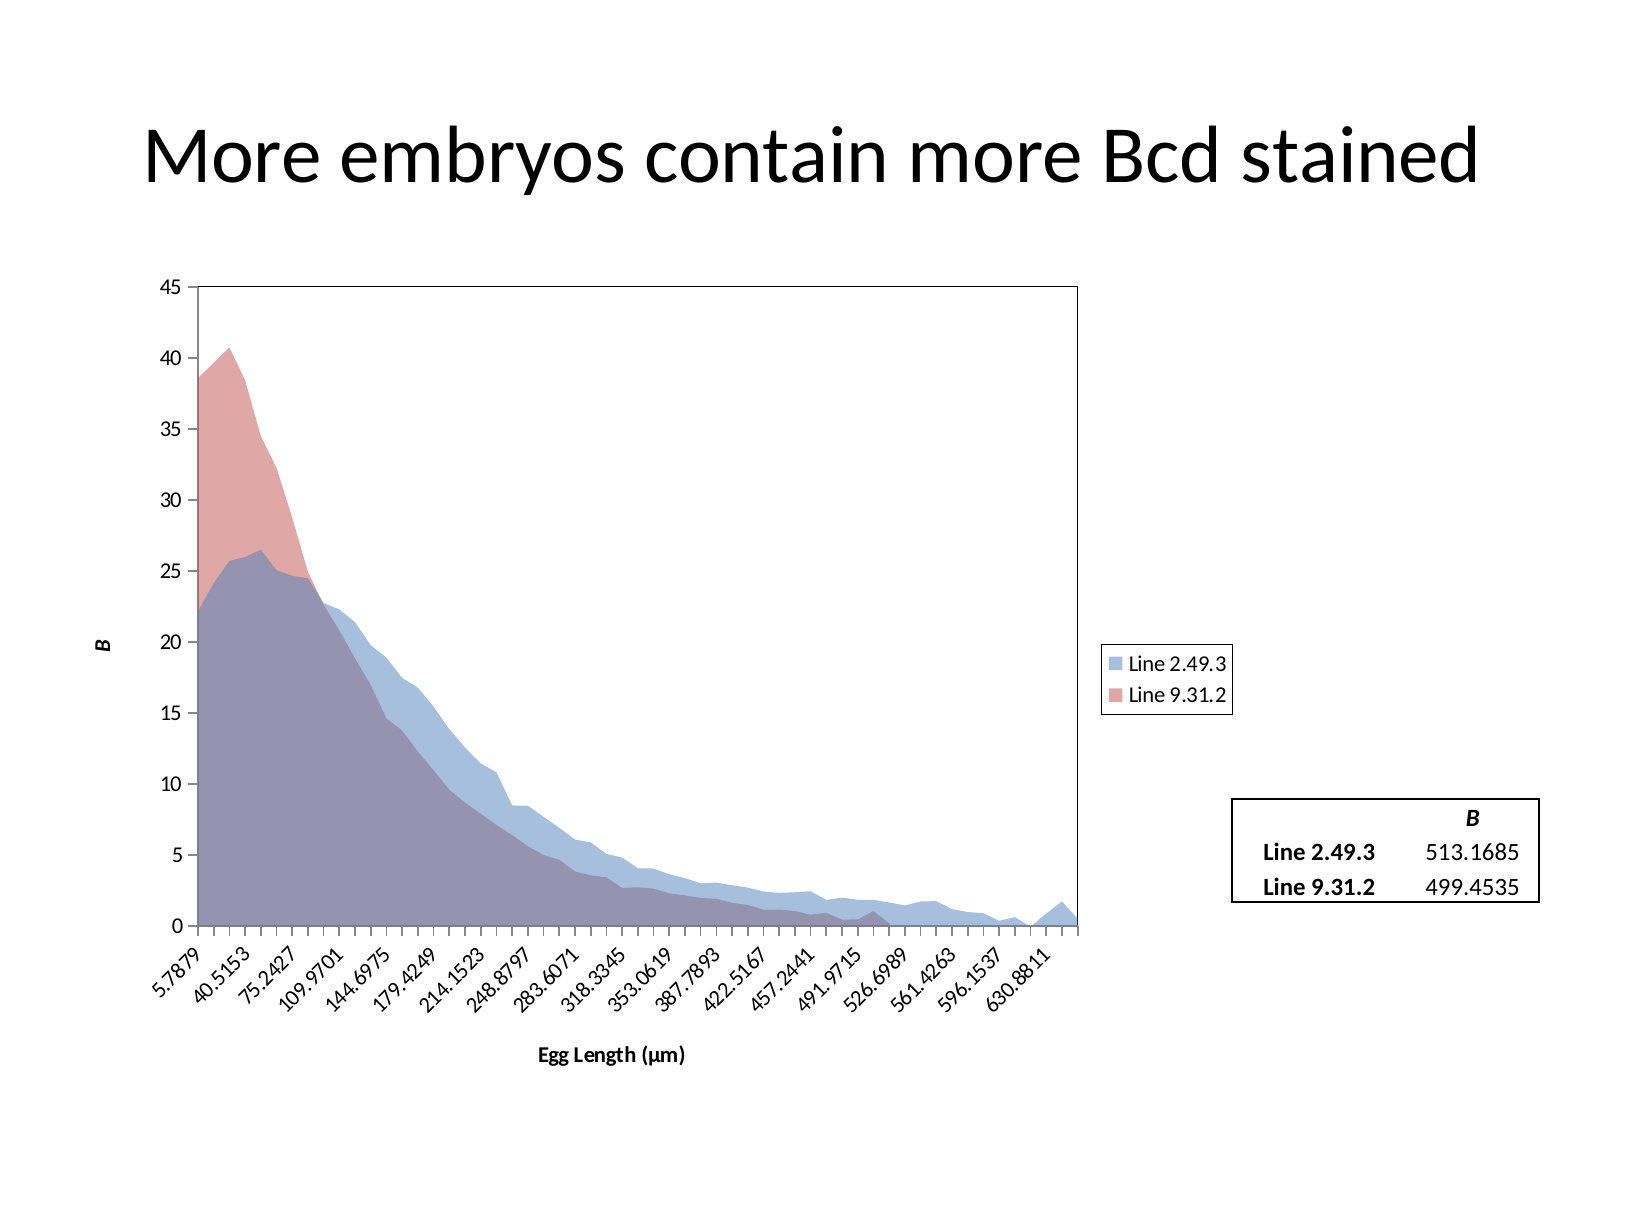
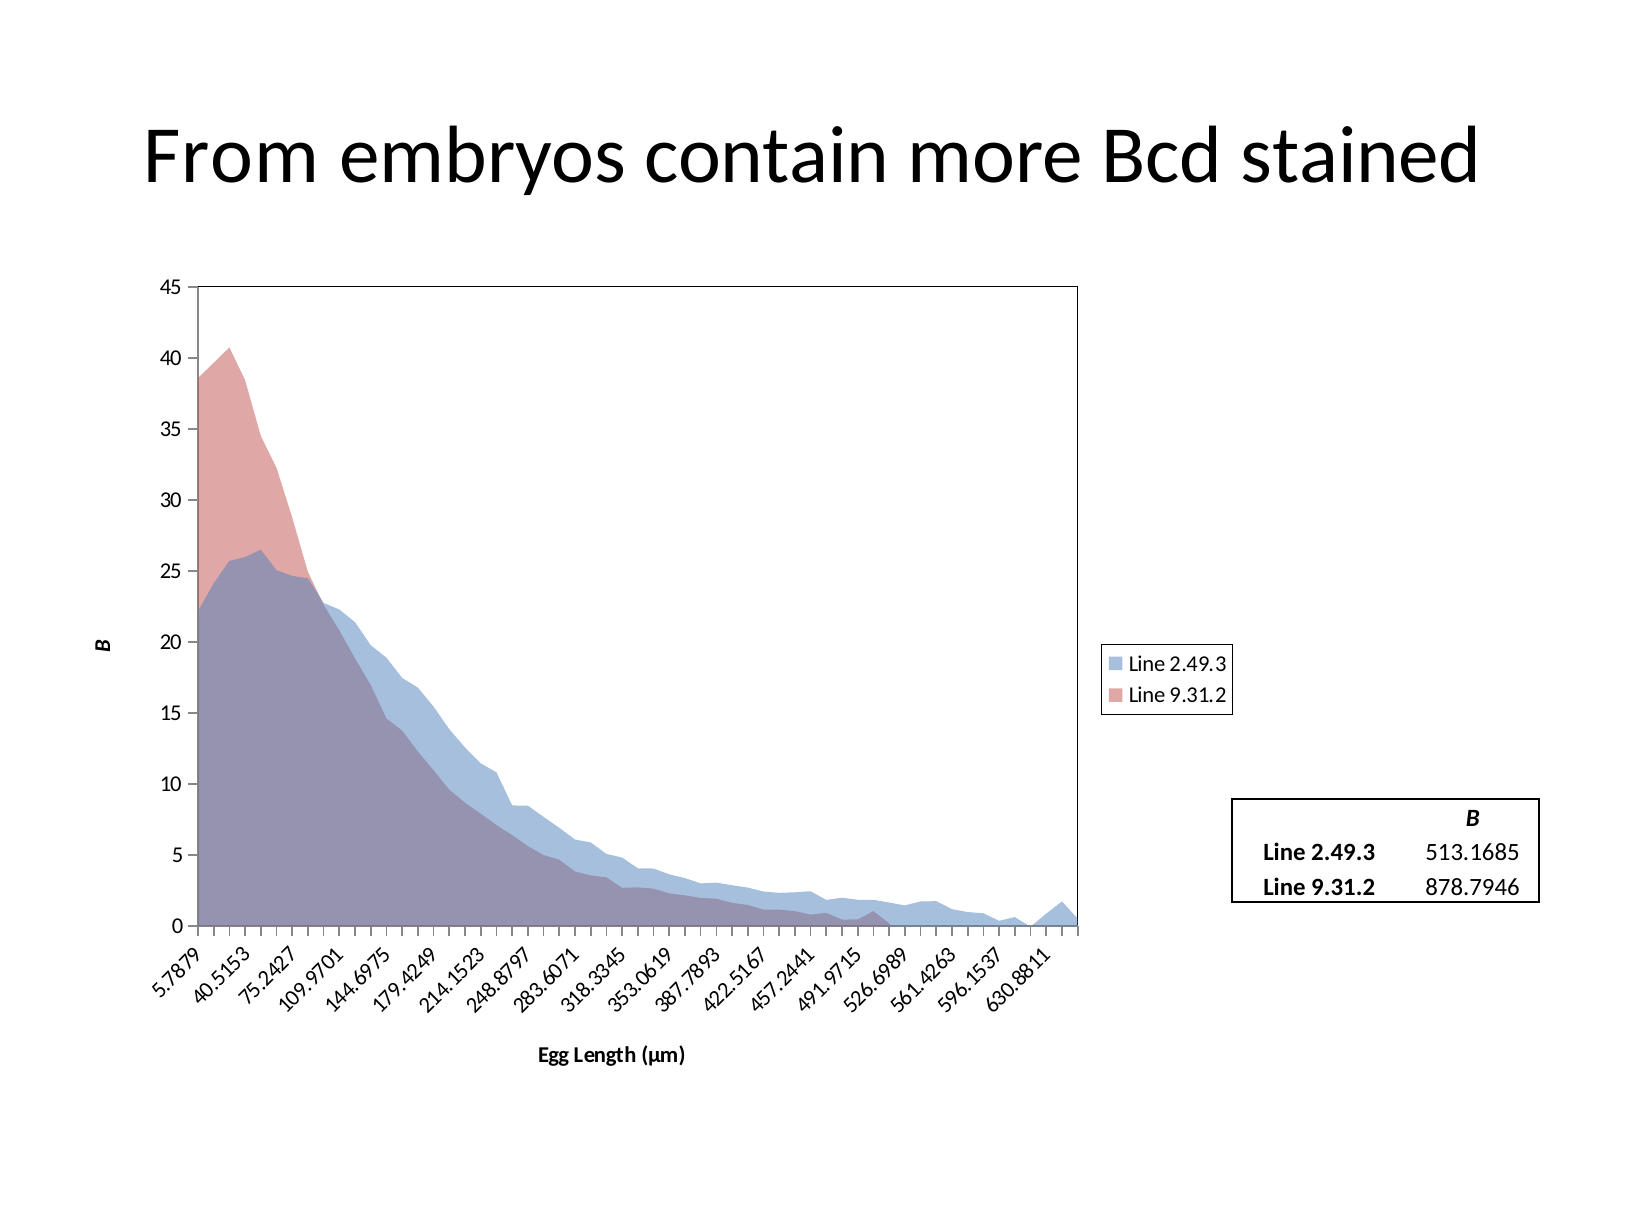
More at (232, 156): More -> From
499.4535: 499.4535 -> 878.7946
